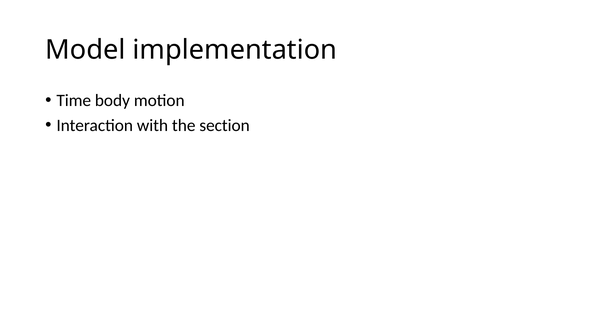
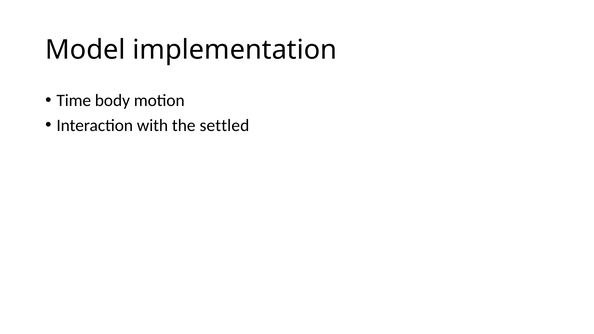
section: section -> settled
